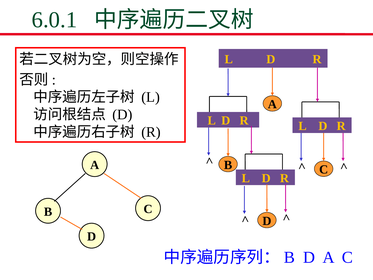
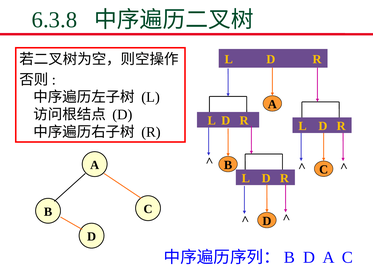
6.0.1: 6.0.1 -> 6.3.8
